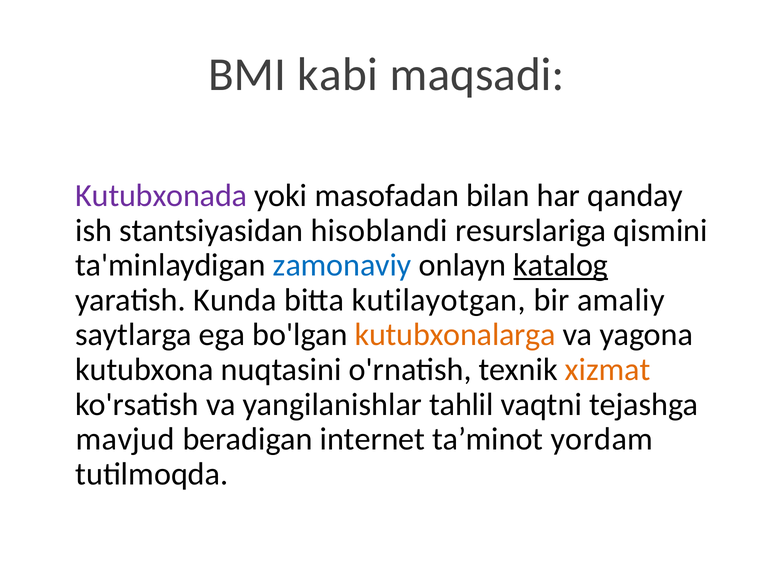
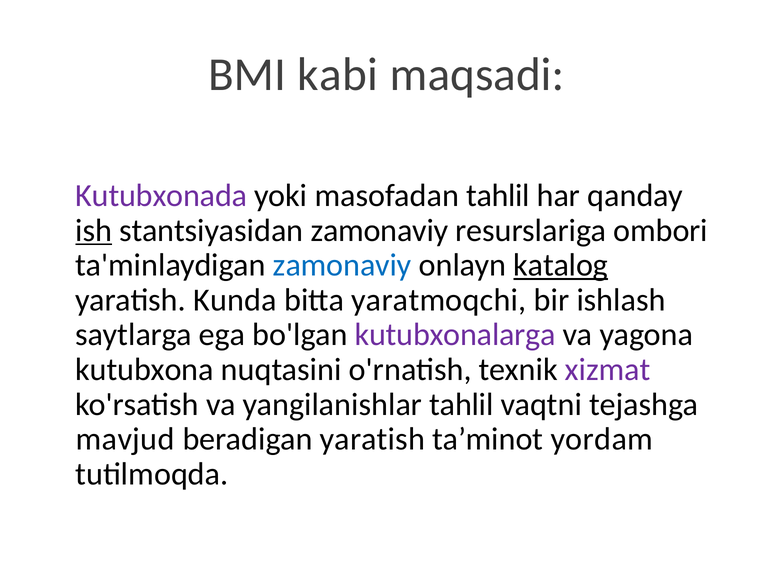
masofadan bilan: bilan -> tahlil
ish underline: none -> present
stantsiyasidan hisoblandi: hisoblandi -> zamonaviy
qismini: qismini -> ombori
kutilayotgan: kutilayotgan -> yaratmoqchi
amaliy: amaliy -> ishlash
kutubxonalarga colour: orange -> purple
xizmat colour: orange -> purple
beradigan internet: internet -> yaratish
